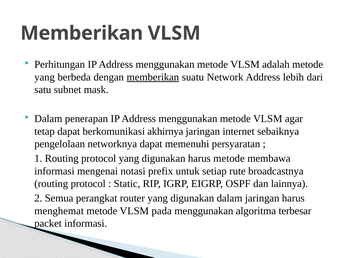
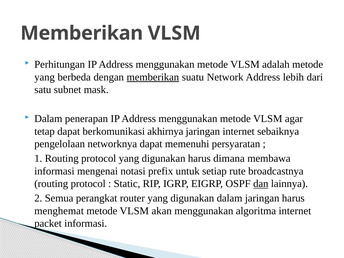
harus metode: metode -> dimana
dan underline: none -> present
pada: pada -> akan
algoritma terbesar: terbesar -> internet
